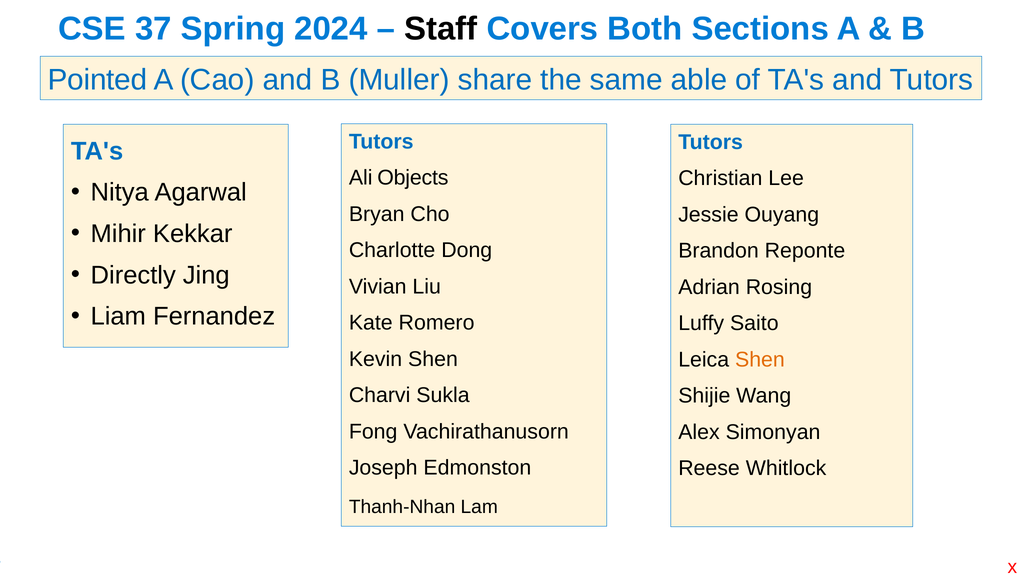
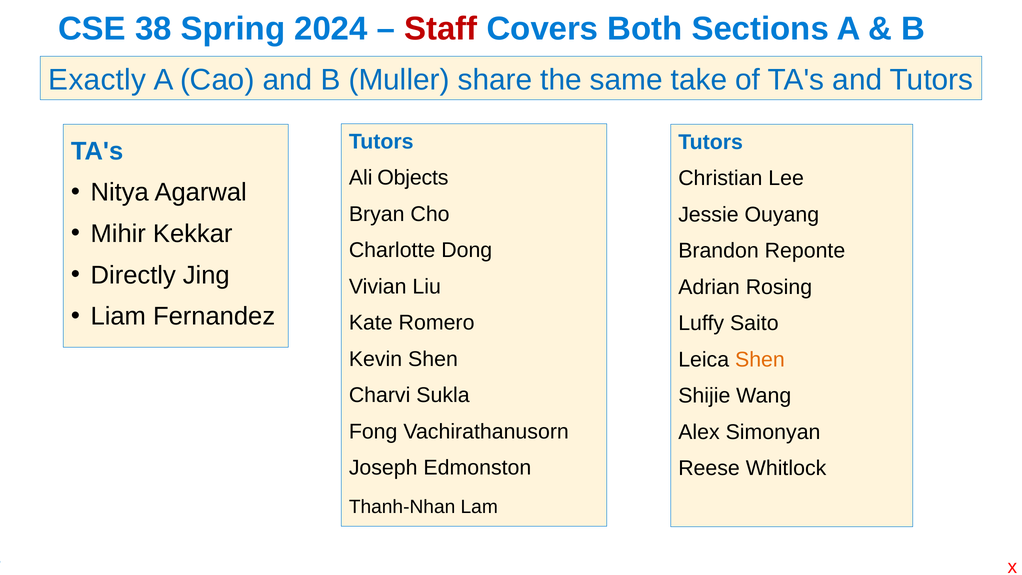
37: 37 -> 38
Staff colour: black -> red
Pointed: Pointed -> Exactly
able: able -> take
